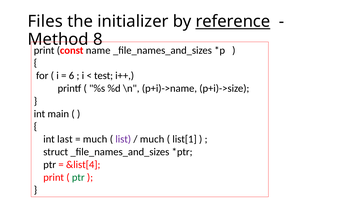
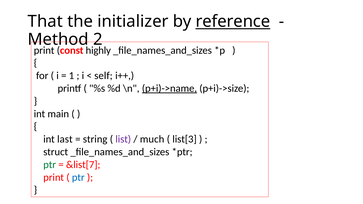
Files: Files -> That
8: 8 -> 2
name: name -> highly
6: 6 -> 1
test: test -> self
p+i)->name underline: none -> present
much at (95, 139): much -> string
list[1: list[1 -> list[3
ptr at (50, 165) colour: black -> green
&list[4: &list[4 -> &list[7
ptr at (78, 177) colour: green -> blue
